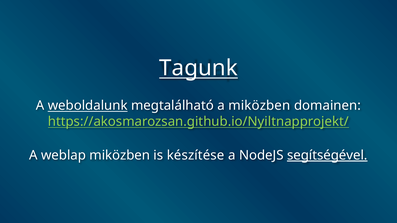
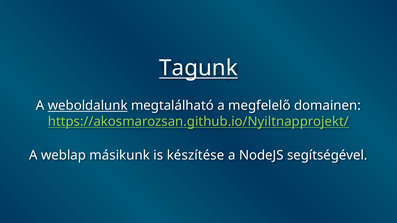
a miközben: miközben -> megfelelő
weblap miközben: miközben -> másikunk
segítségével underline: present -> none
